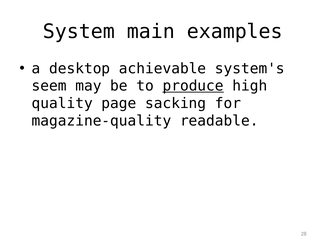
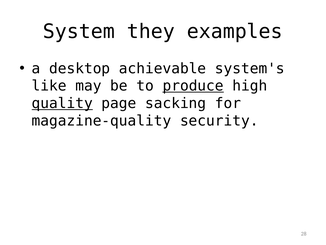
main: main -> they
seem: seem -> like
quality underline: none -> present
readable: readable -> security
